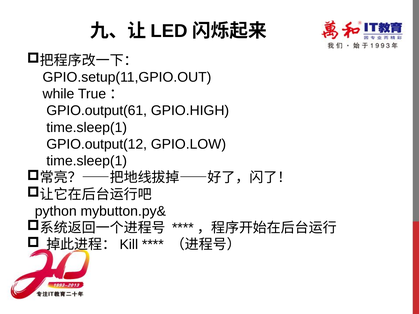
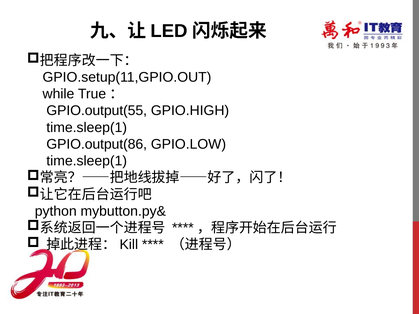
GPIO.output(61: GPIO.output(61 -> GPIO.output(55
GPIO.output(12: GPIO.output(12 -> GPIO.output(86
